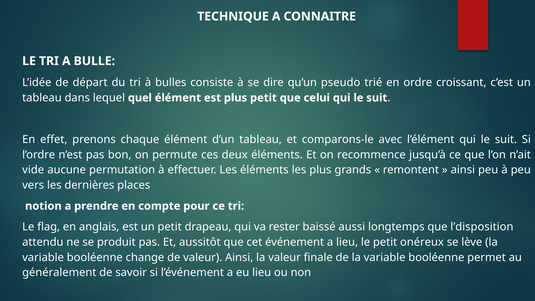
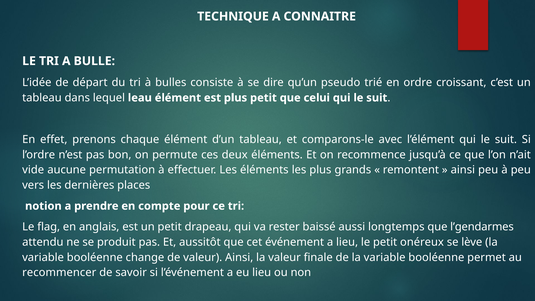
quel: quel -> leau
l’disposition: l’disposition -> l’gendarmes
généralement: généralement -> recommencer
